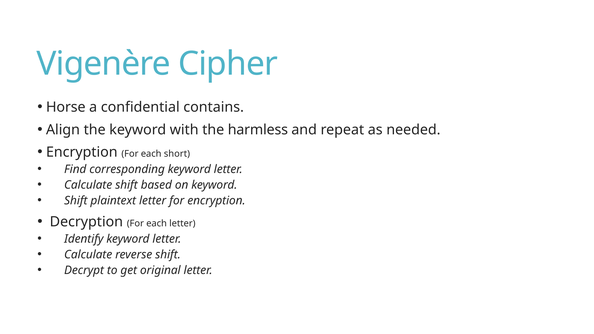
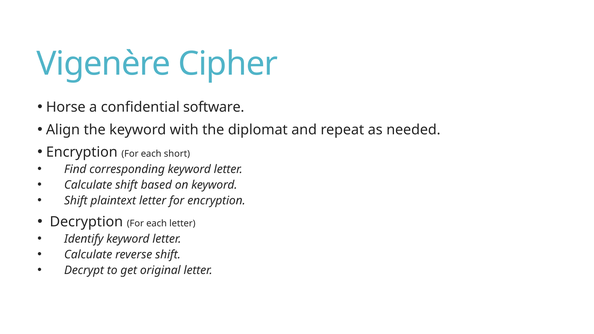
contains: contains -> software
harmless: harmless -> diplomat
